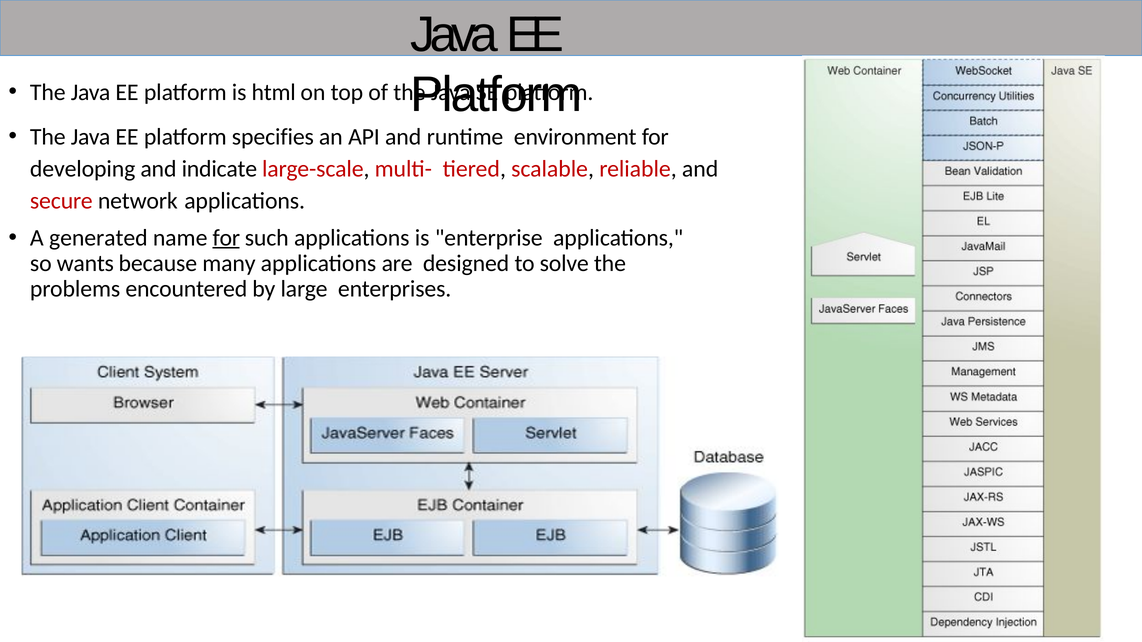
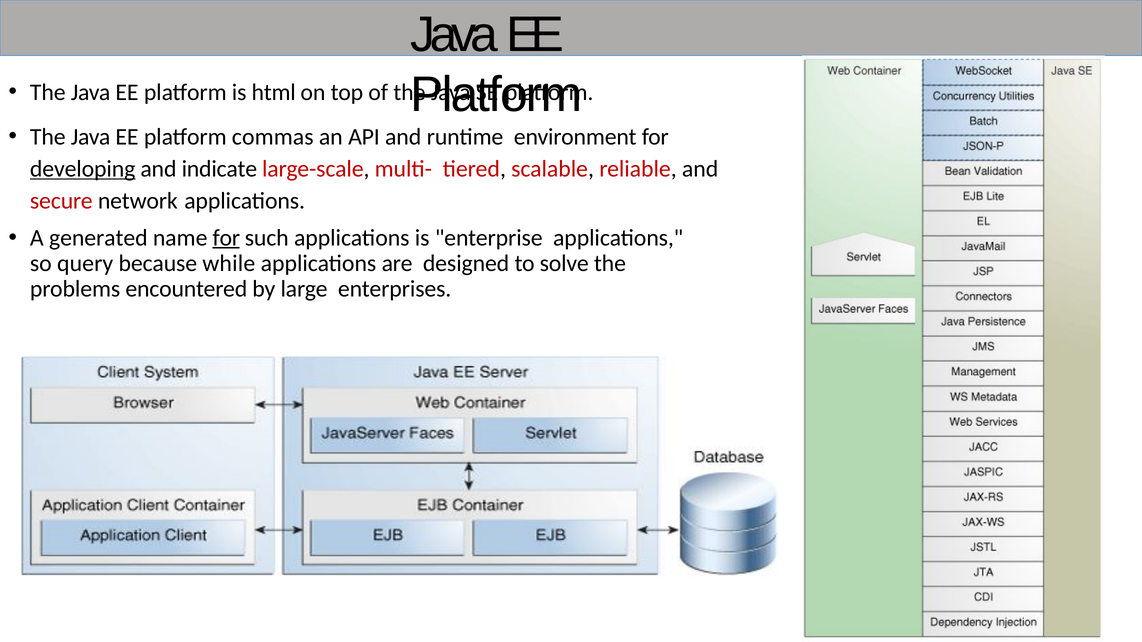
specifies: specifies -> commas
developing underline: none -> present
wants: wants -> query
many: many -> while
